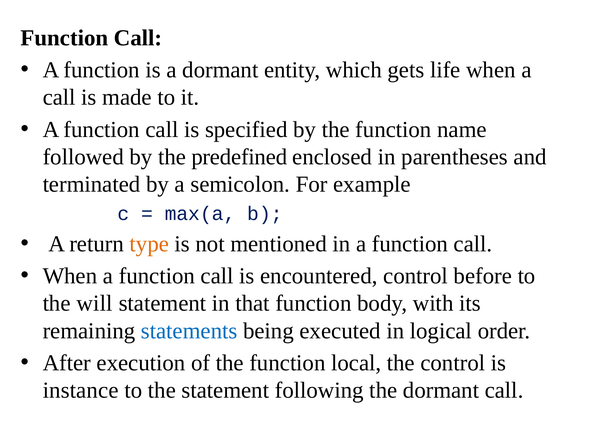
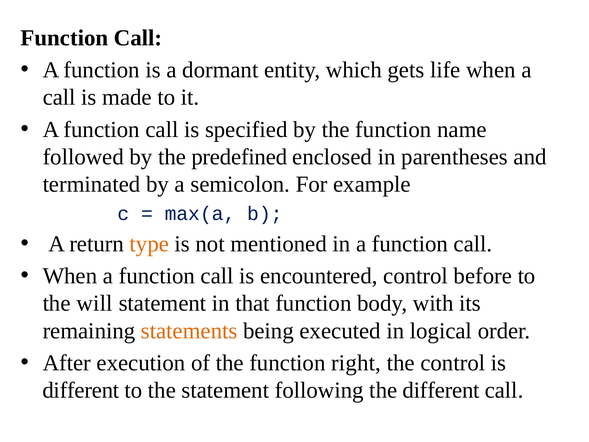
statements colour: blue -> orange
local: local -> right
instance at (81, 390): instance -> different
the dormant: dormant -> different
